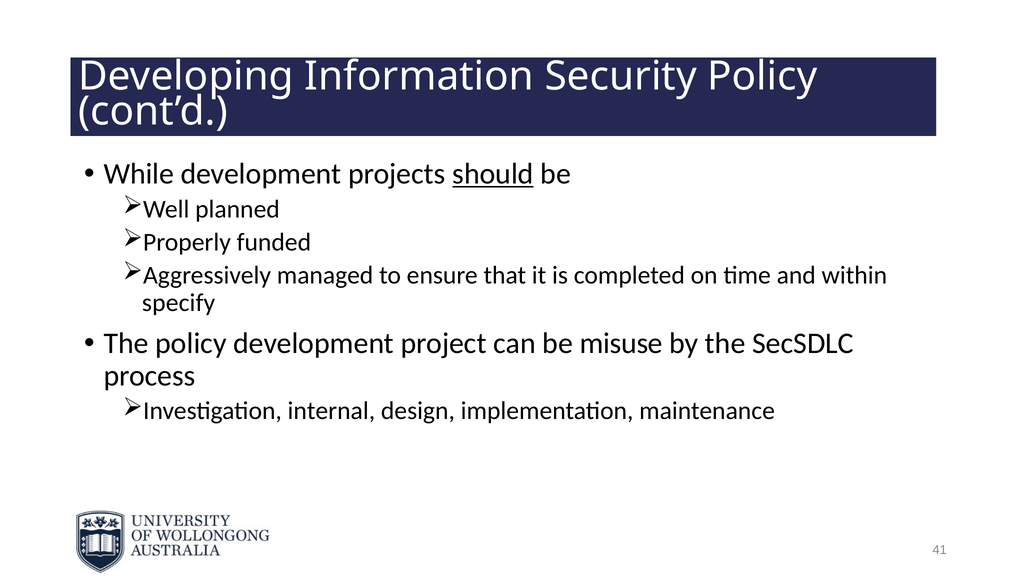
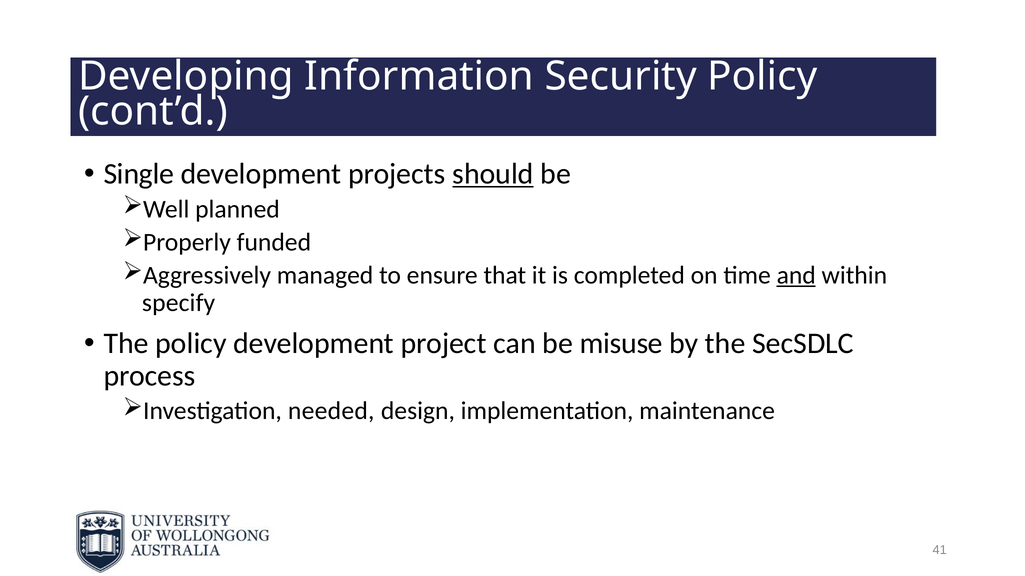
While: While -> Single
and underline: none -> present
internal: internal -> needed
